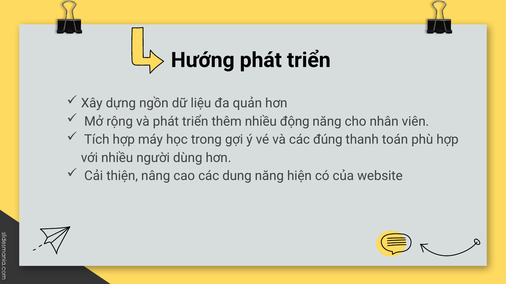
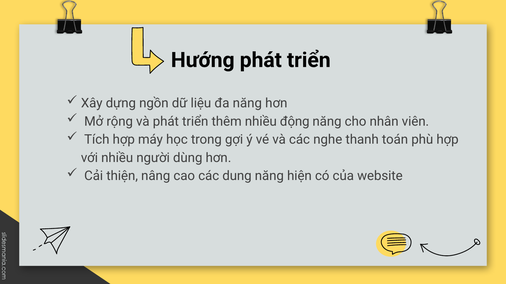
đa quản: quản -> năng
đúng: đúng -> nghe
